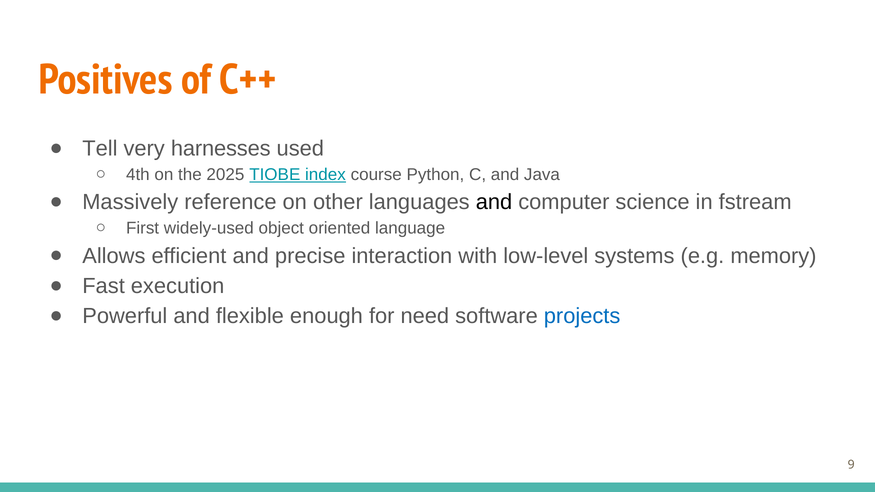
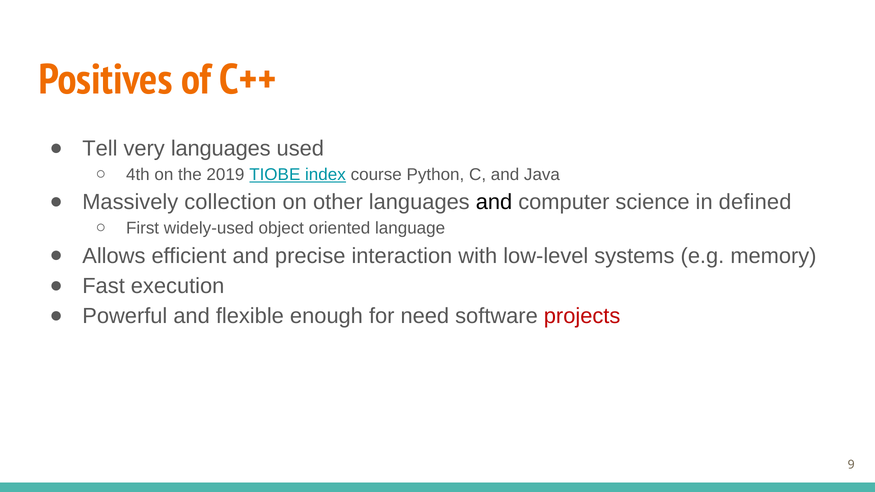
very harnesses: harnesses -> languages
2025: 2025 -> 2019
reference: reference -> collection
fstream: fstream -> defined
projects colour: blue -> red
